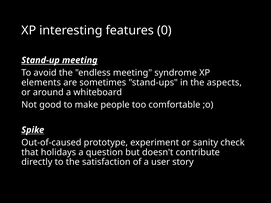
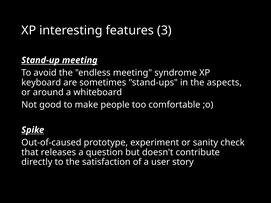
0: 0 -> 3
elements: elements -> keyboard
holidays: holidays -> releases
